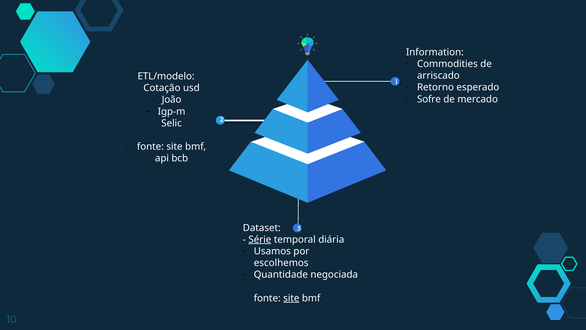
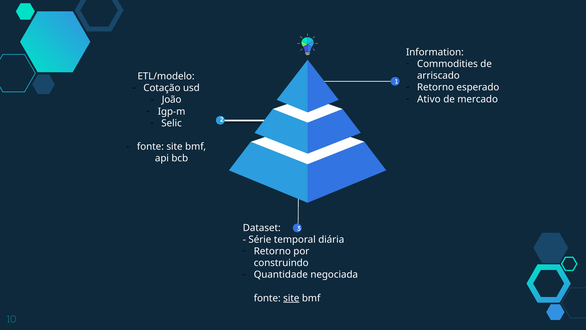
Sofre: Sofre -> Ativo
Série underline: present -> none
Usamos at (272, 251): Usamos -> Retorno
escolhemos: escolhemos -> construindo
